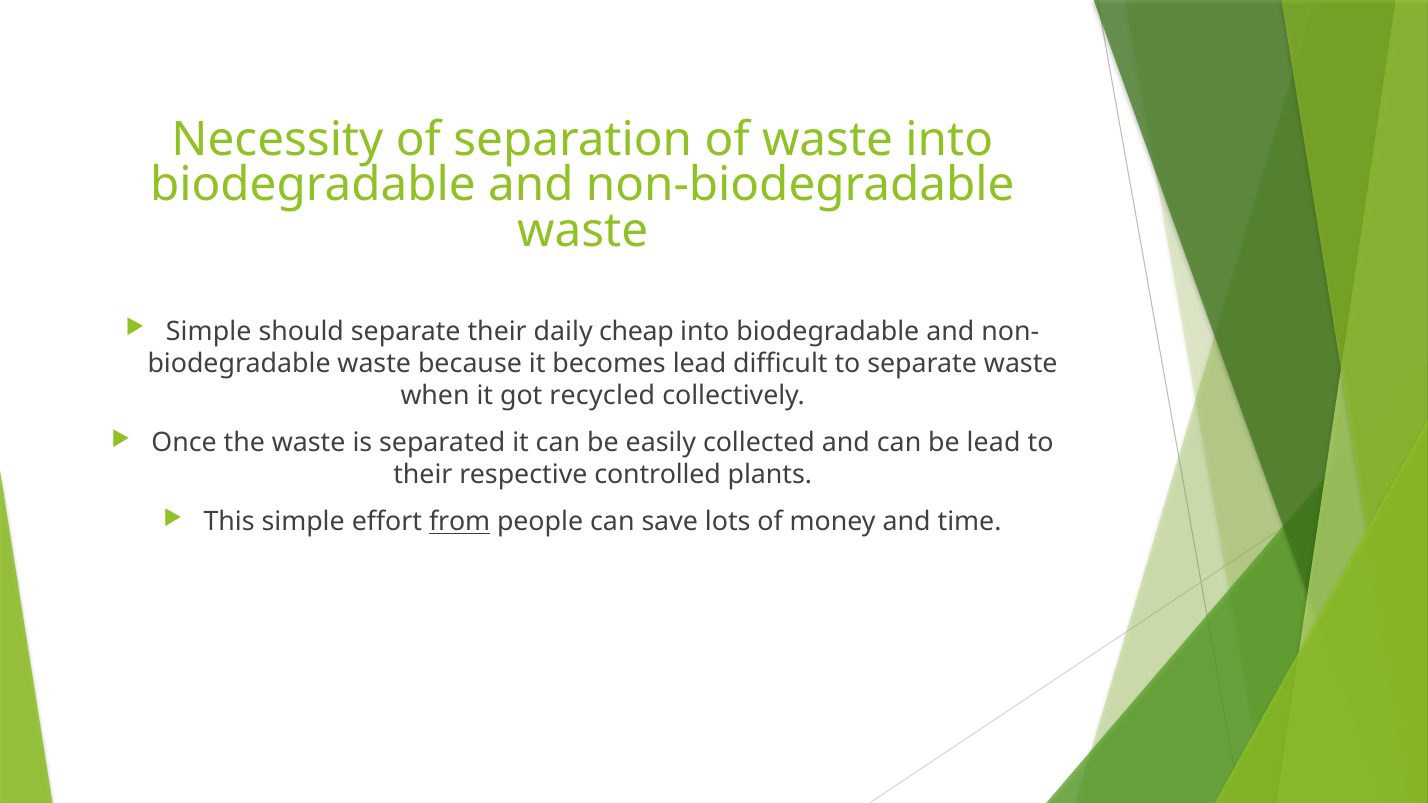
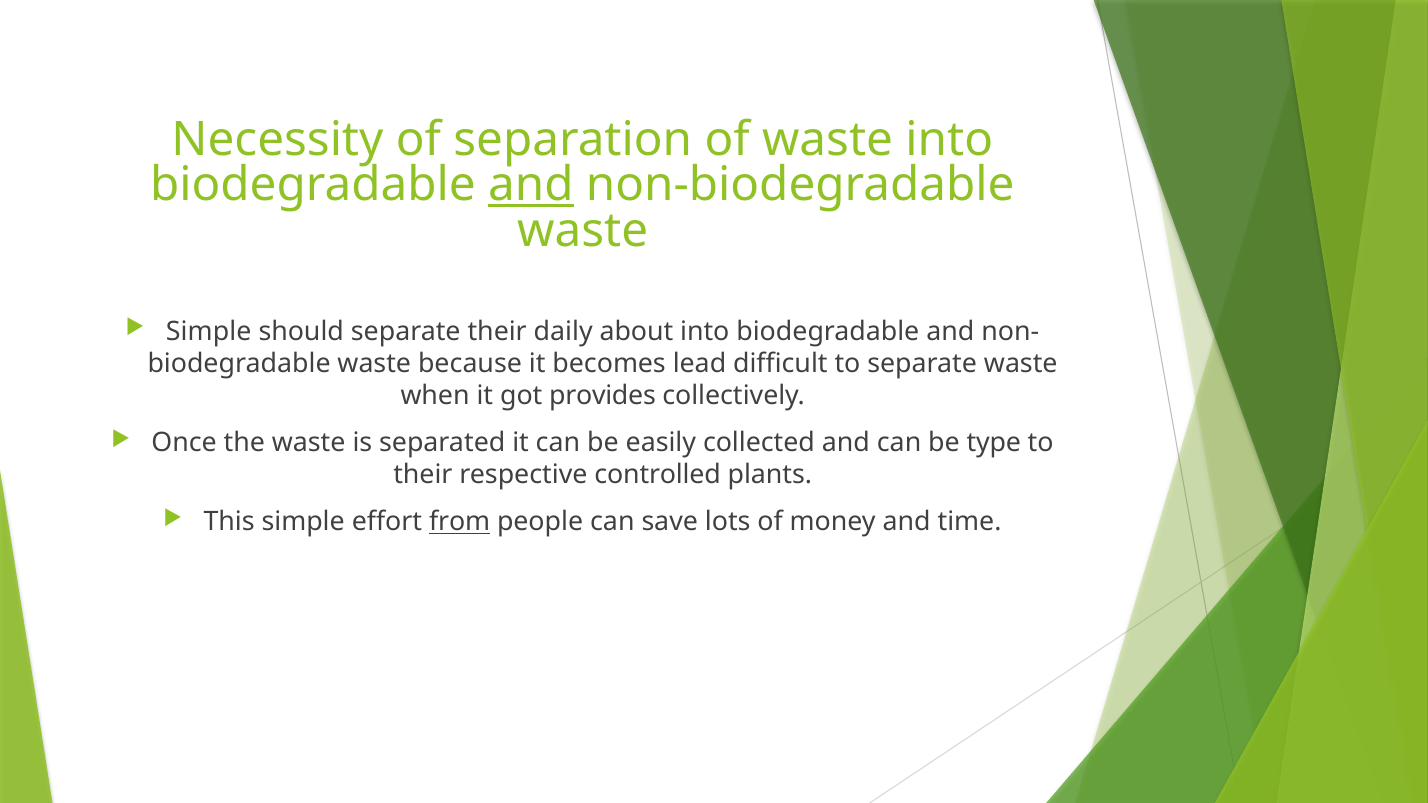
and at (531, 185) underline: none -> present
cheap: cheap -> about
recycled: recycled -> provides
be lead: lead -> type
